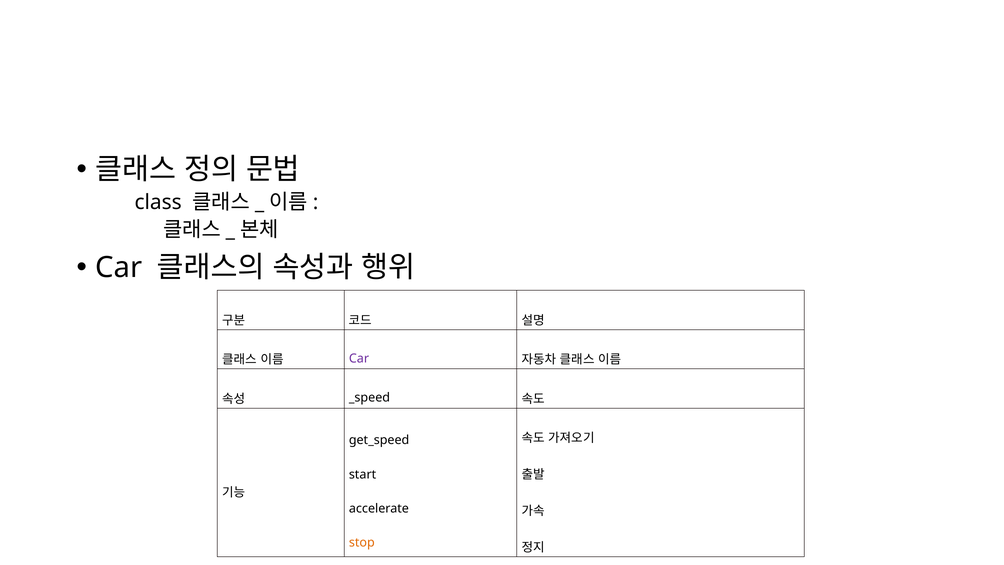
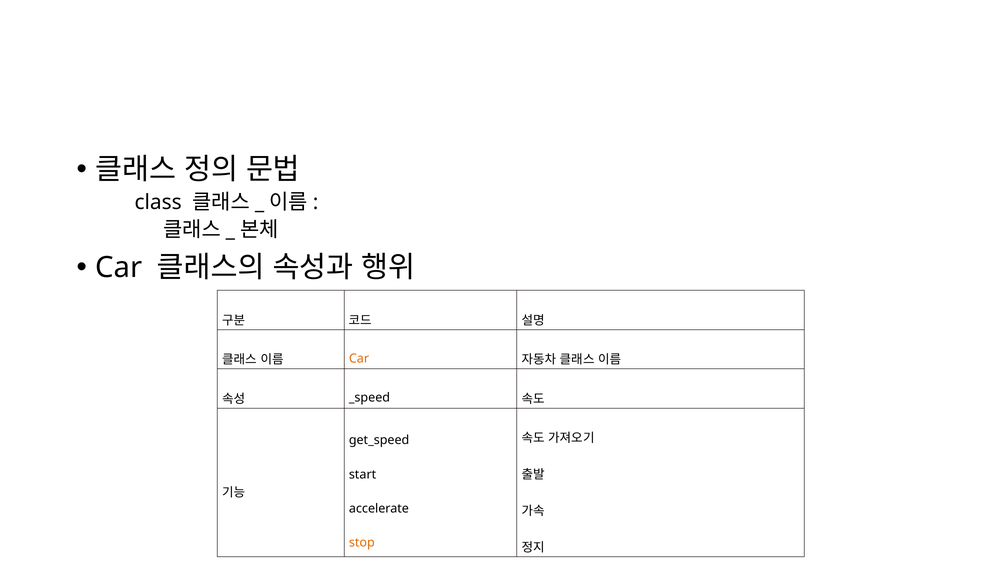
Car at (359, 358) colour: purple -> orange
